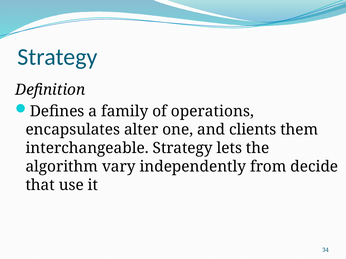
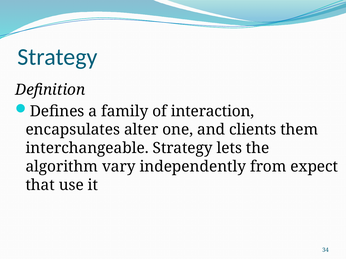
operations: operations -> interaction
decide: decide -> expect
